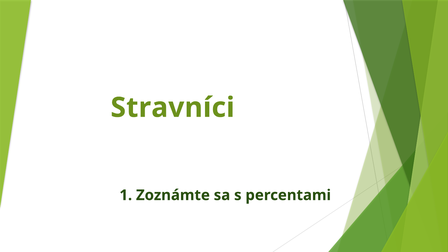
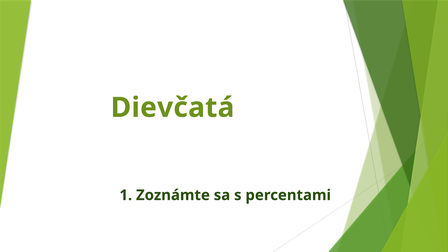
Stravníci: Stravníci -> Dievčatá
